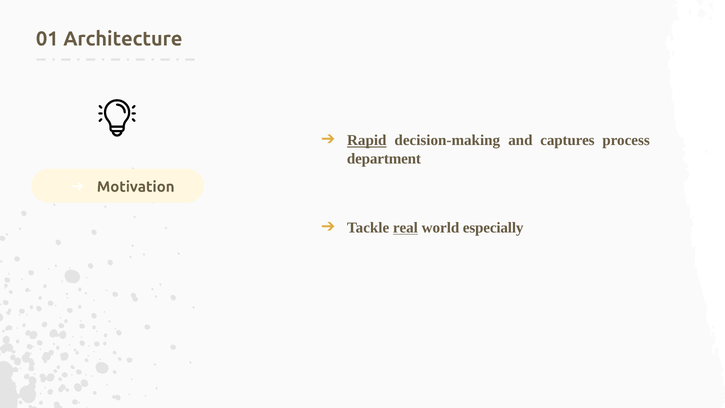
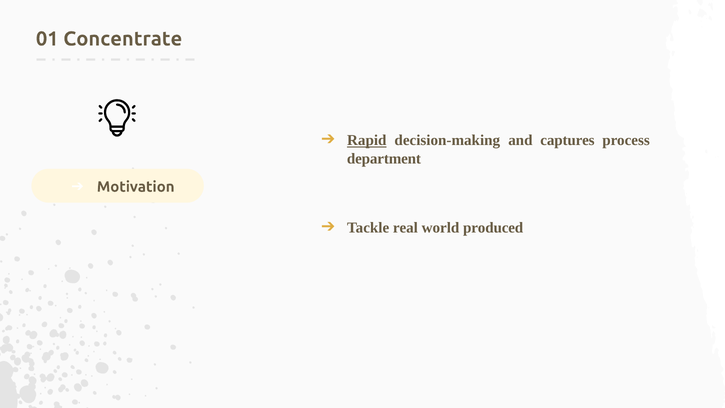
Architecture: Architecture -> Concentrate
real underline: present -> none
especially: especially -> produced
